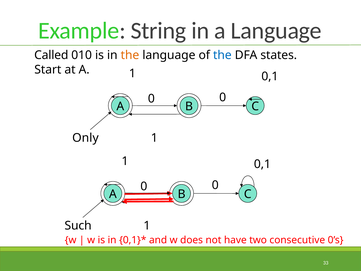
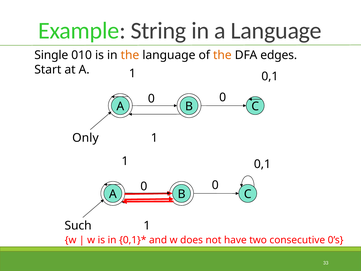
Called: Called -> Single
the at (222, 55) colour: blue -> orange
states: states -> edges
